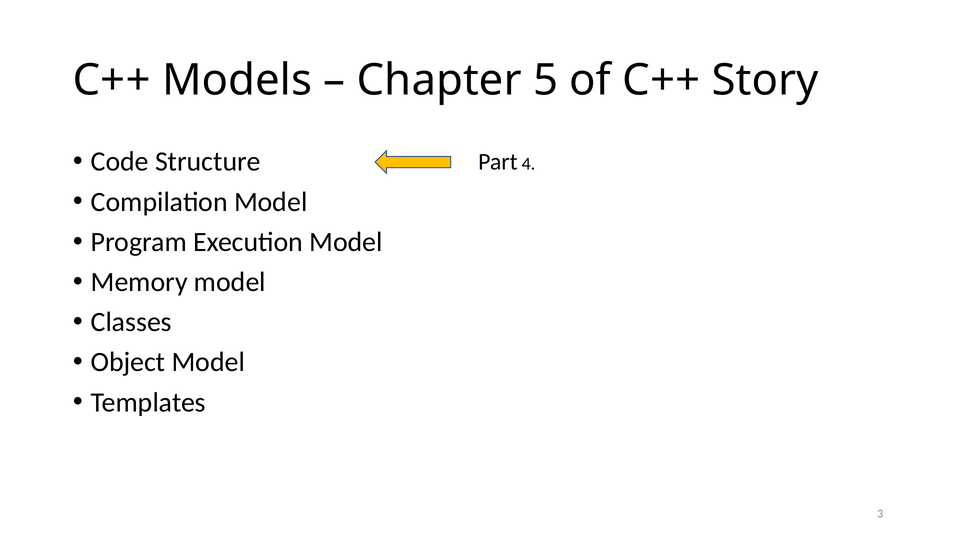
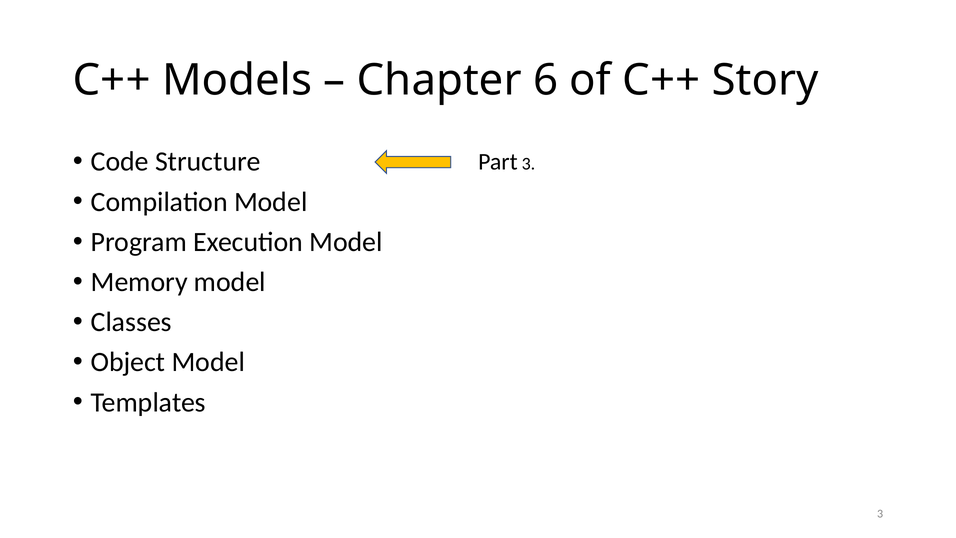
5: 5 -> 6
Part 4: 4 -> 3
